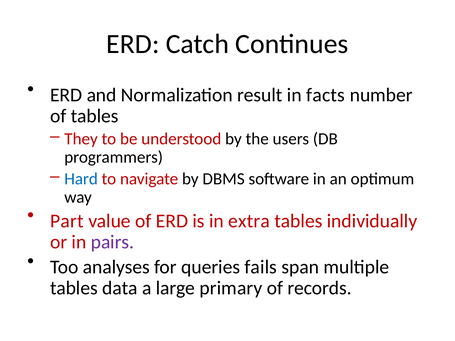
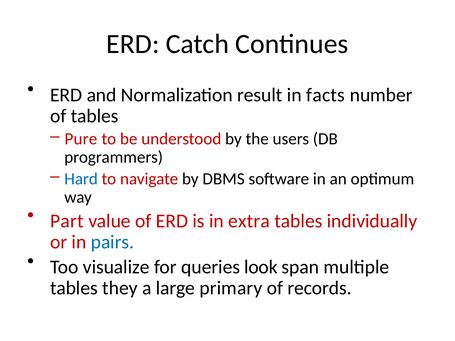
They: They -> Pure
pairs colour: purple -> blue
analyses: analyses -> visualize
fails: fails -> look
data: data -> they
